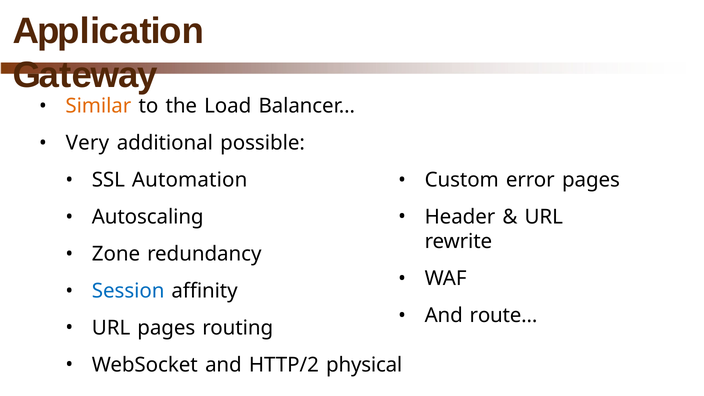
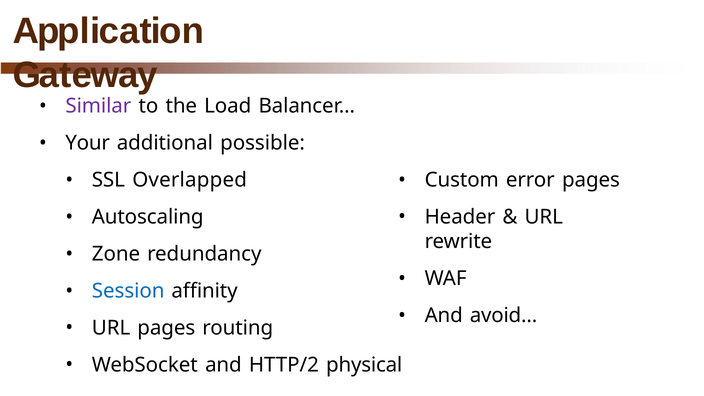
Similar colour: orange -> purple
Very: Very -> Your
Automation: Automation -> Overlapped
route…: route… -> avoid…
